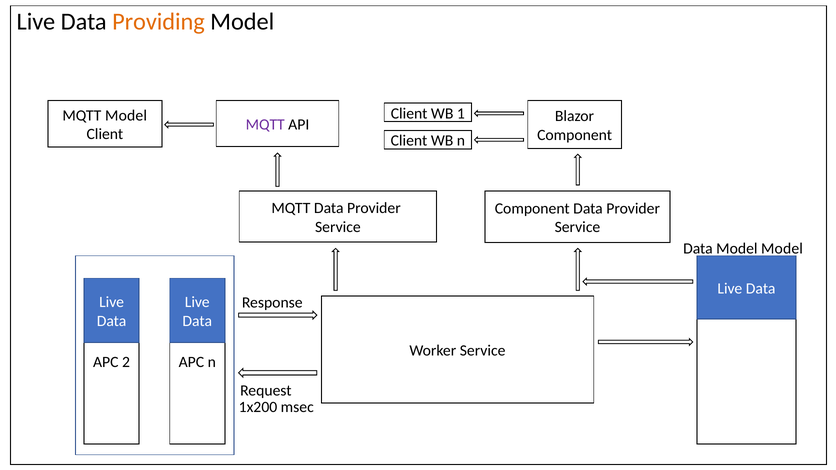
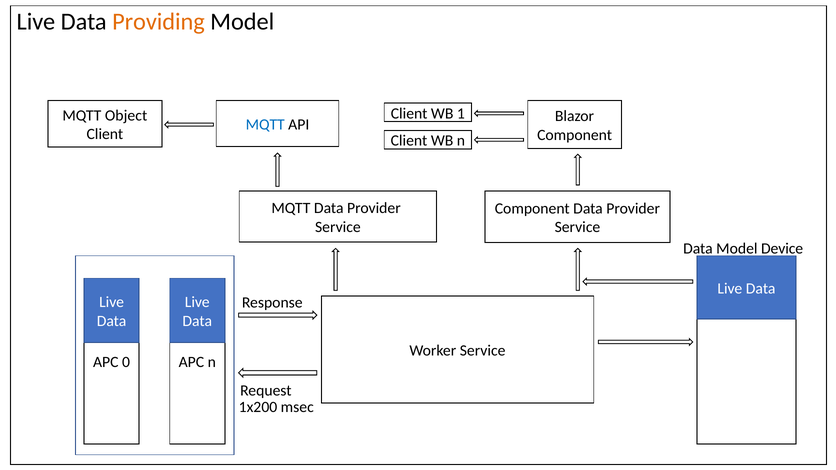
MQTT Model: Model -> Object
MQTT at (265, 125) colour: purple -> blue
Model Model: Model -> Device
2: 2 -> 0
